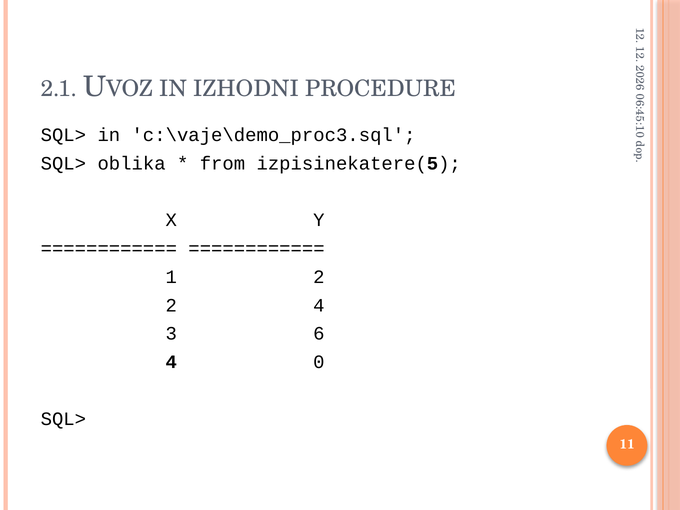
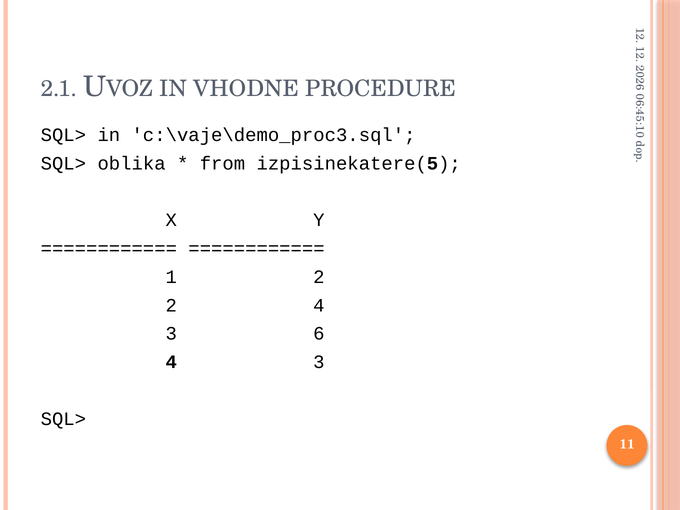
IZHODNI: IZHODNI -> VHODNE
0 at (319, 362): 0 -> 3
